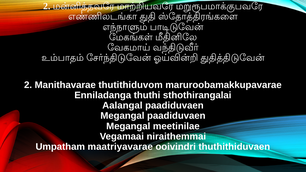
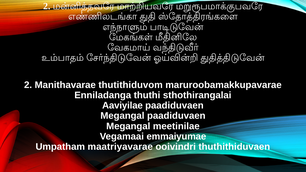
Aalangal: Aalangal -> Aaviyilae
niraithemmai: niraithemmai -> emmaiyumae
